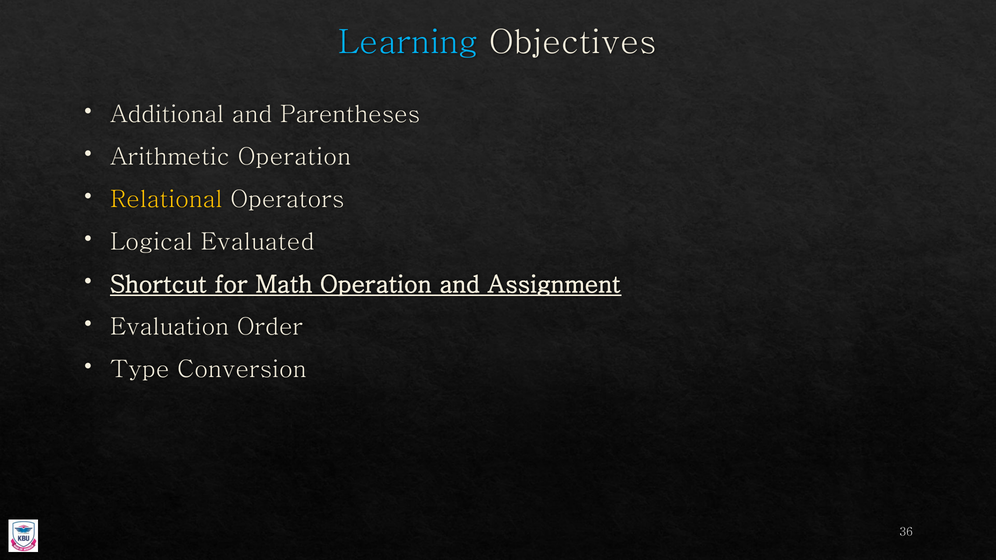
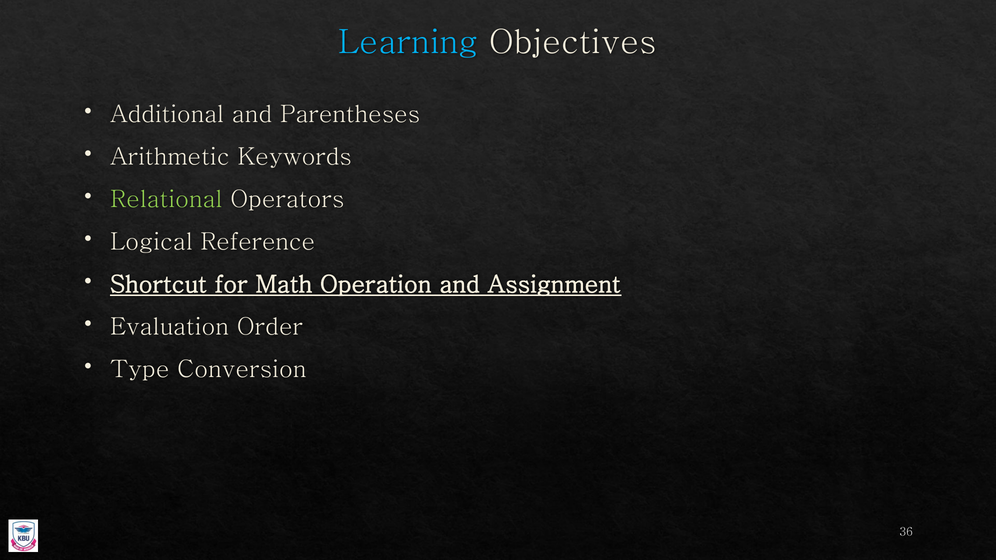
Arithmetic Operation: Operation -> Keywords
Relational colour: yellow -> light green
Evaluated: Evaluated -> Reference
